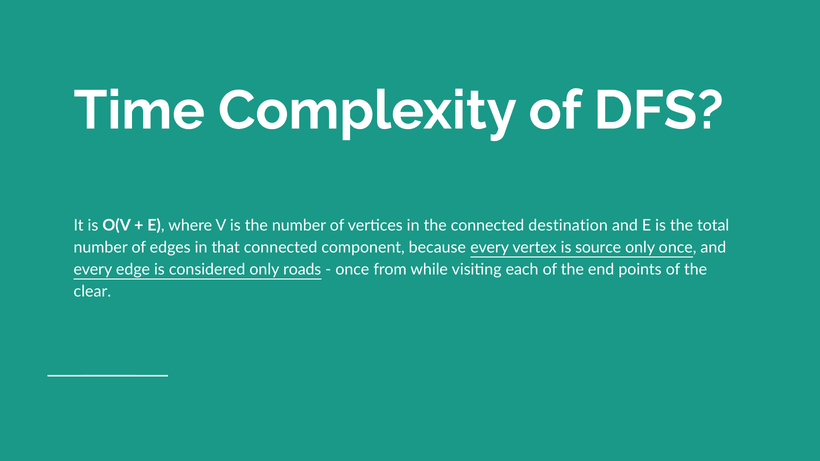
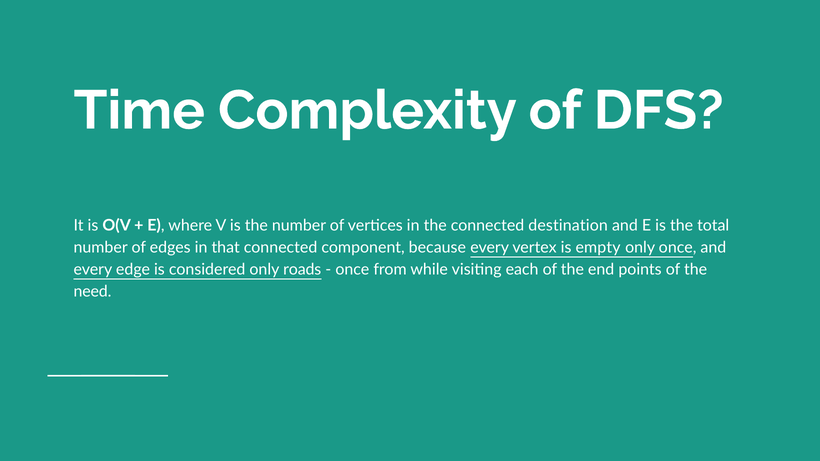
source: source -> empty
clear: clear -> need
